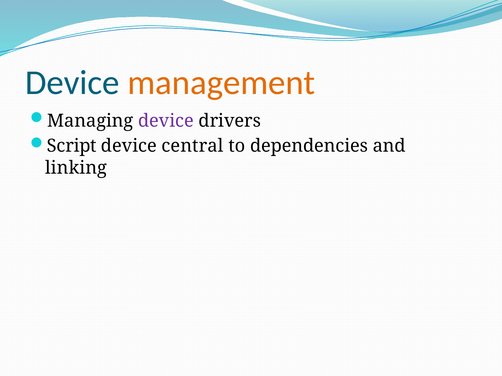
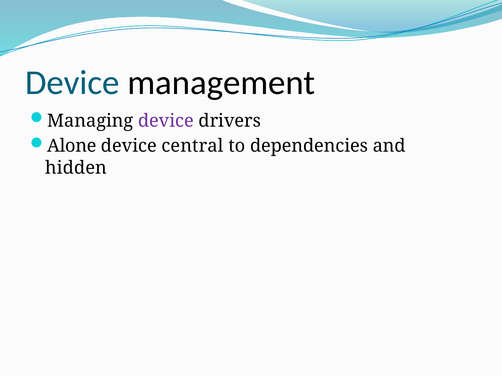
management colour: orange -> black
Script: Script -> Alone
linking: linking -> hidden
